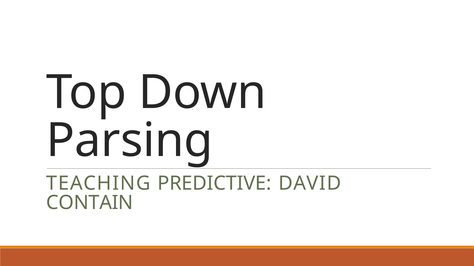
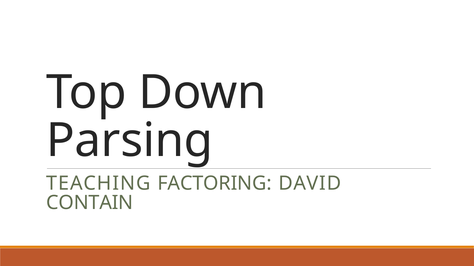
PREDICTIVE: PREDICTIVE -> FACTORING
